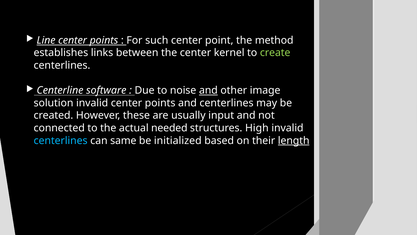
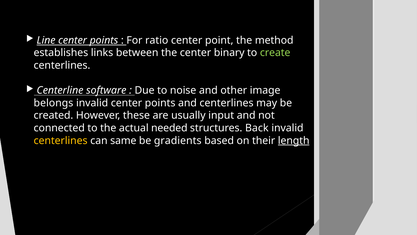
such: such -> ratio
kernel: kernel -> binary
and at (208, 90) underline: present -> none
solution: solution -> belongs
High: High -> Back
centerlines at (61, 140) colour: light blue -> yellow
initialized: initialized -> gradients
